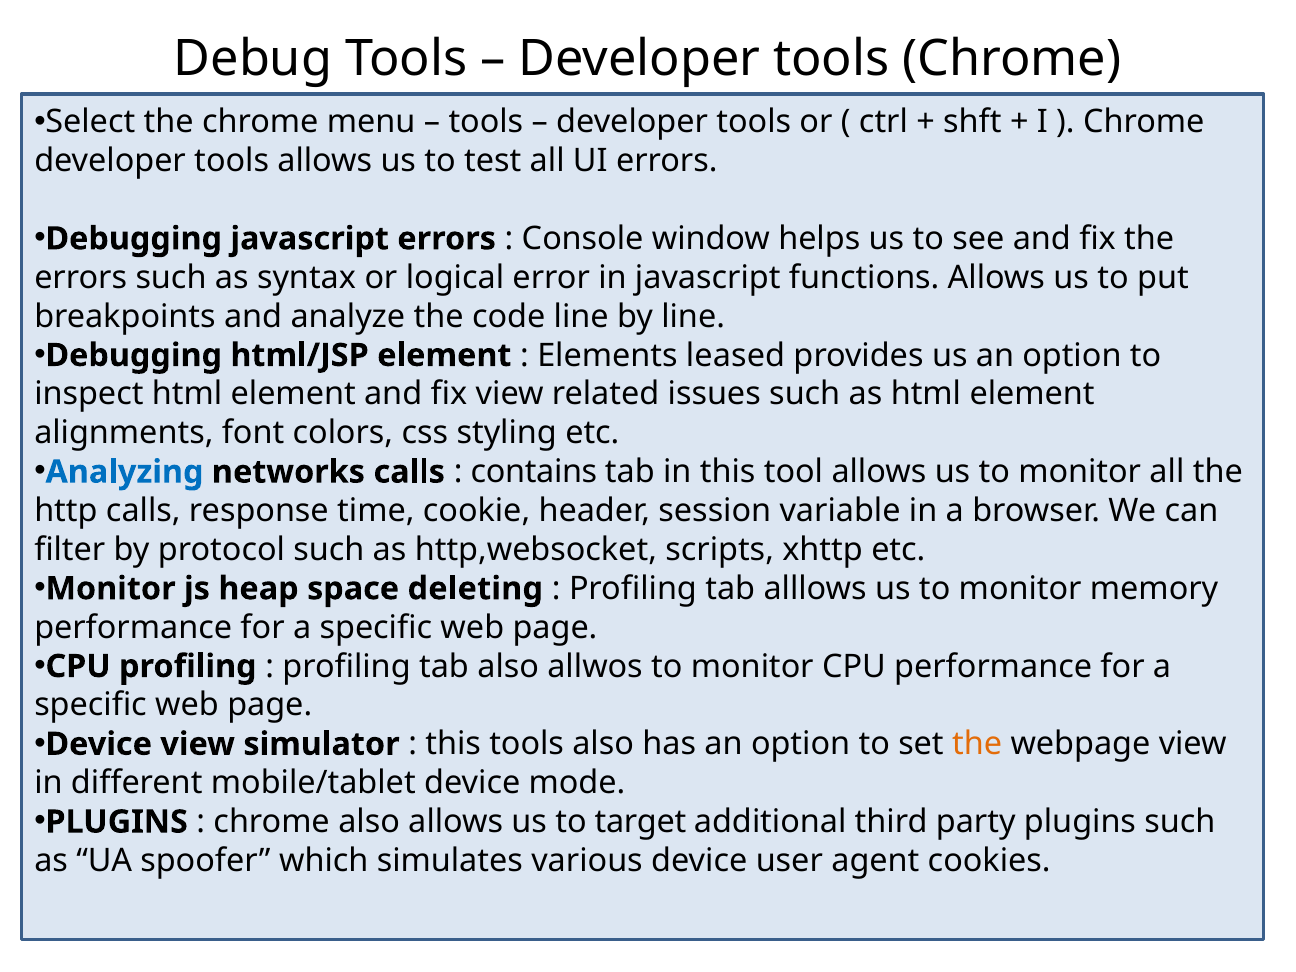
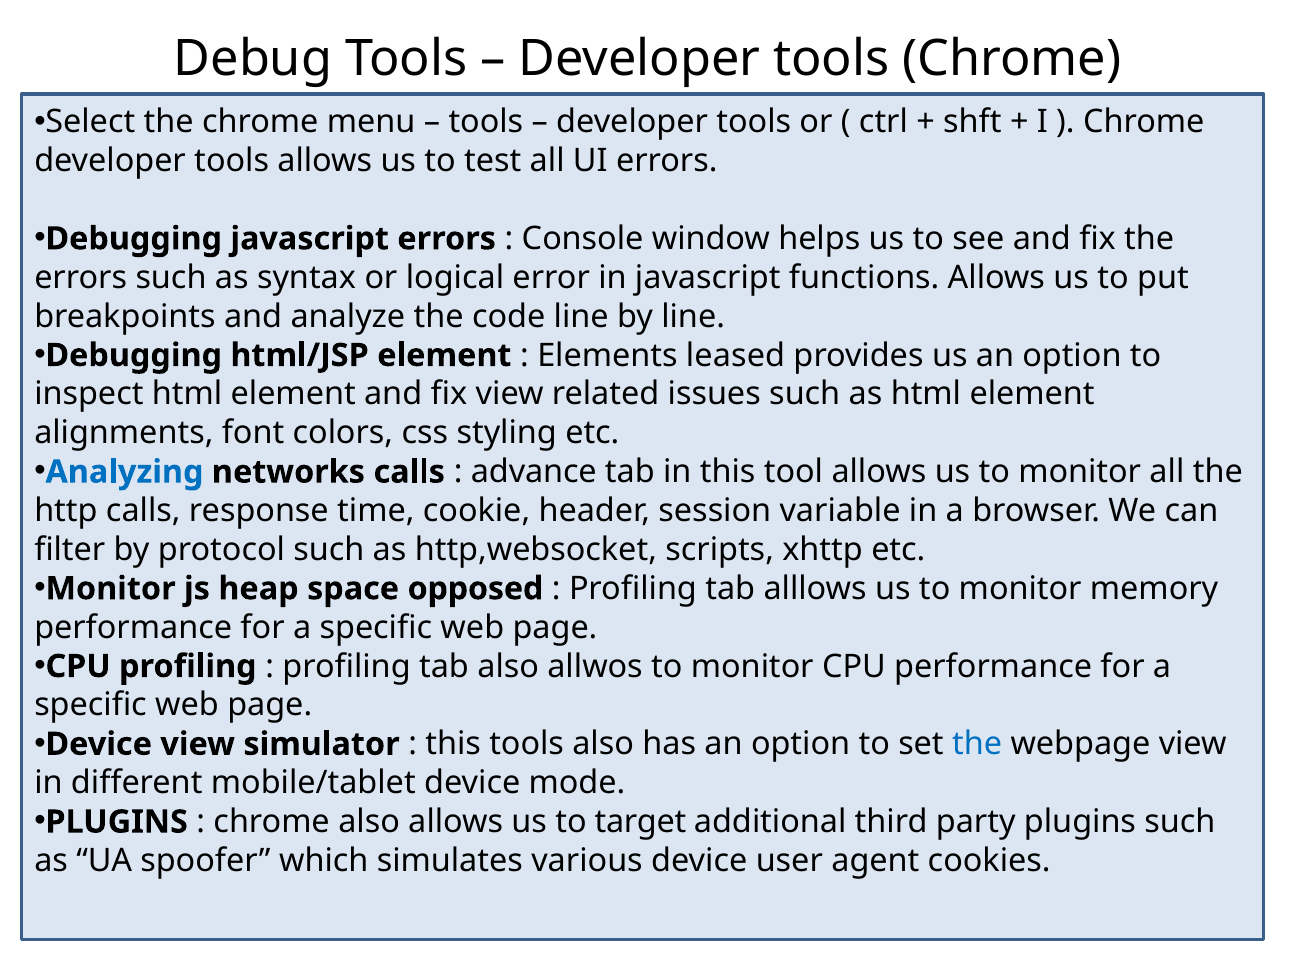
contains: contains -> advance
deleting: deleting -> opposed
the at (977, 744) colour: orange -> blue
